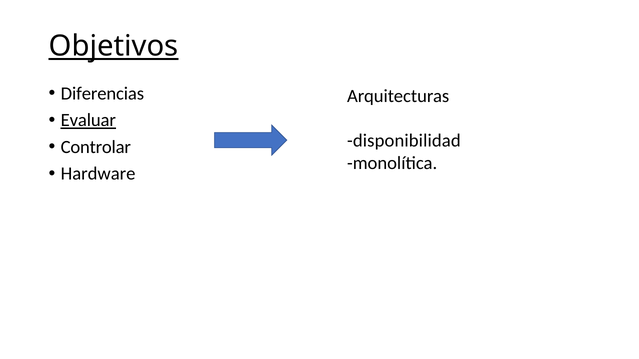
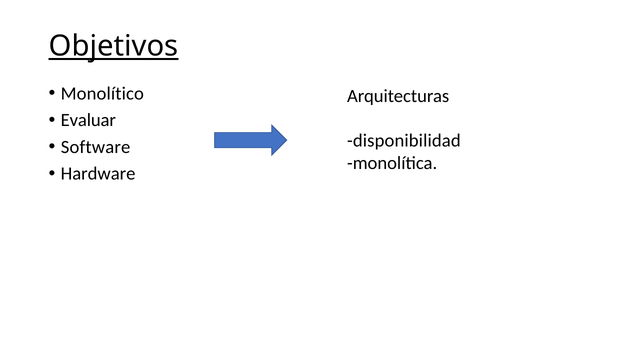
Diferencias: Diferencias -> Monolítico
Evaluar underline: present -> none
Controlar: Controlar -> Software
